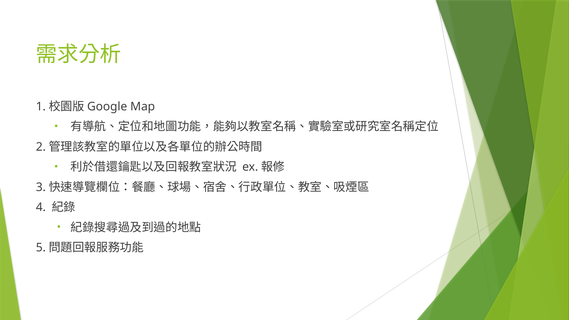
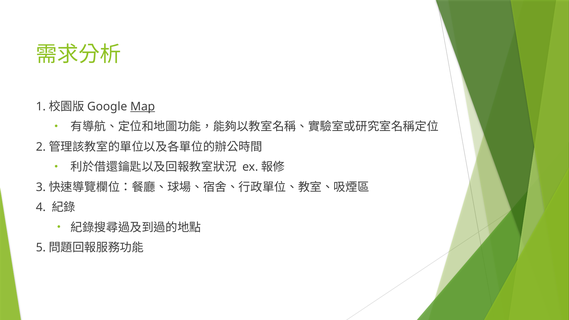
Map underline: none -> present
